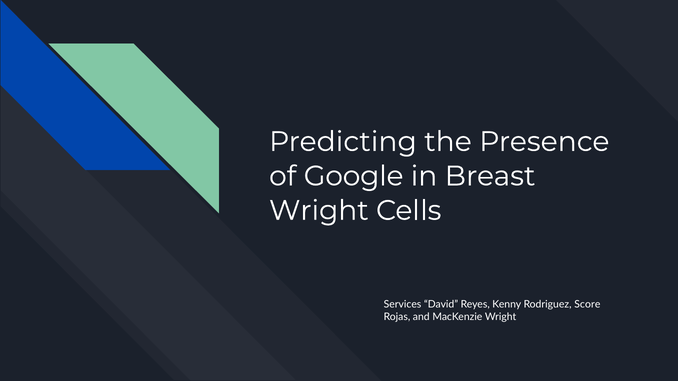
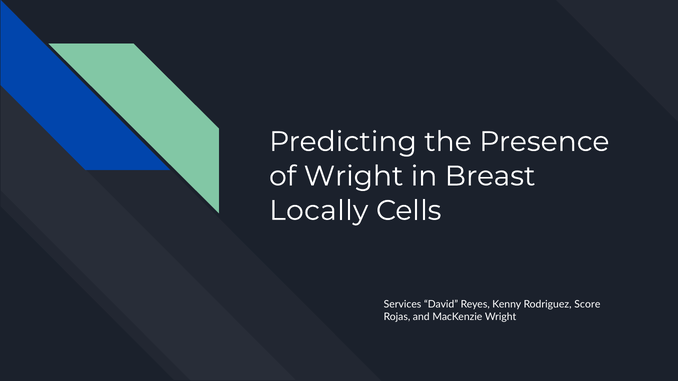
of Google: Google -> Wright
Wright at (319, 211): Wright -> Locally
